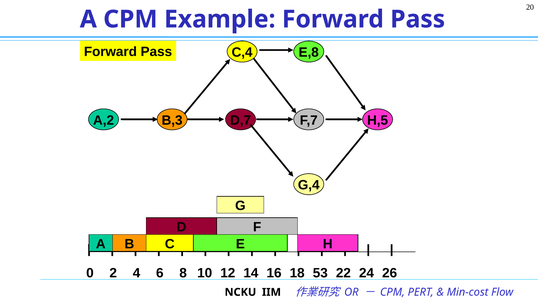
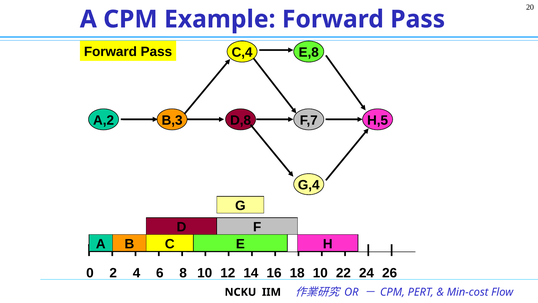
D,7: D,7 -> D,8
18 53: 53 -> 10
